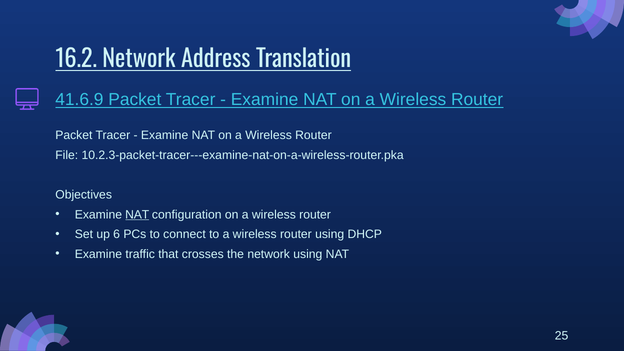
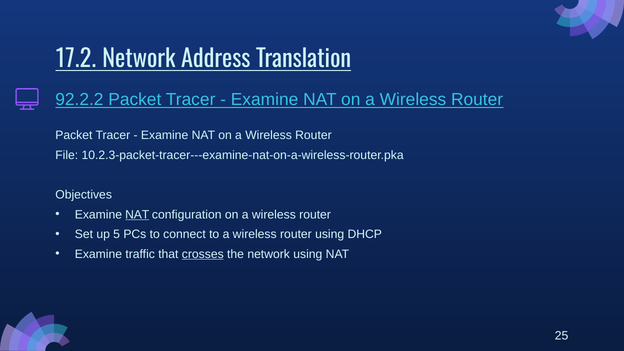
16.2: 16.2 -> 17.2
41.6.9: 41.6.9 -> 92.2.2
6: 6 -> 5
crosses underline: none -> present
